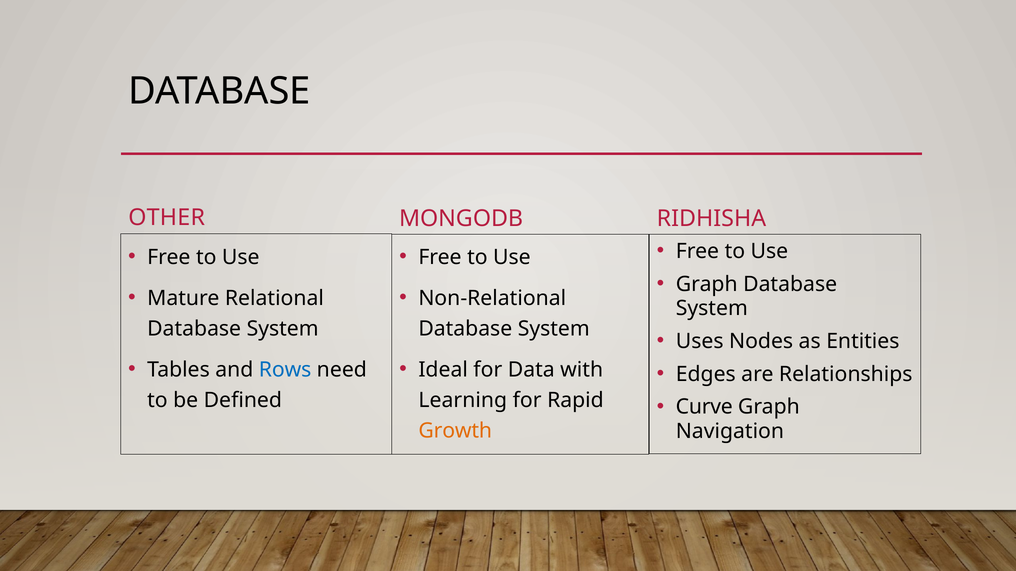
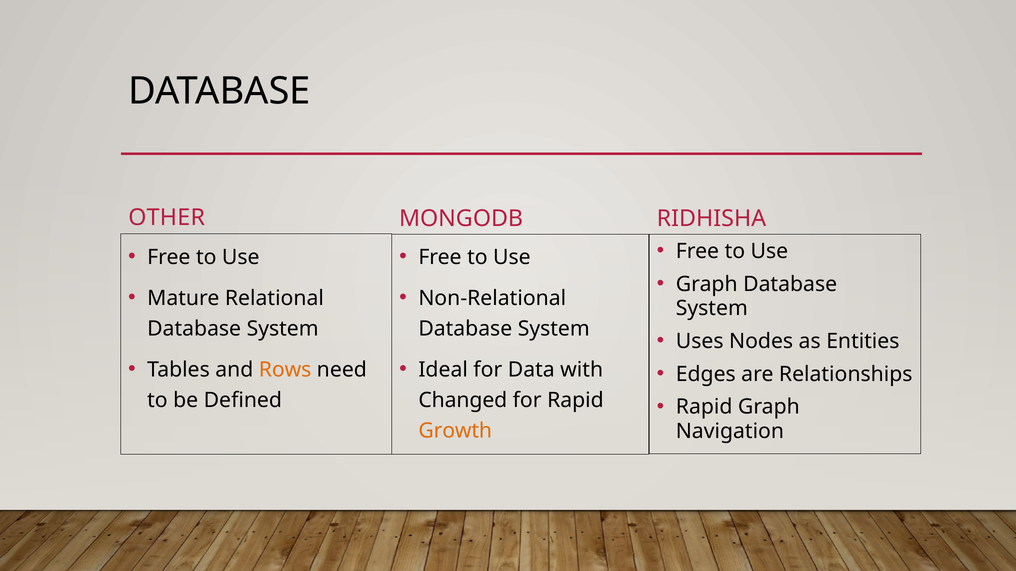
Rows colour: blue -> orange
Learning: Learning -> Changed
Curve at (704, 407): Curve -> Rapid
